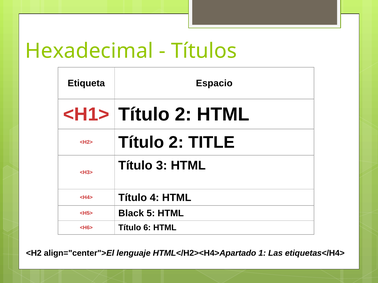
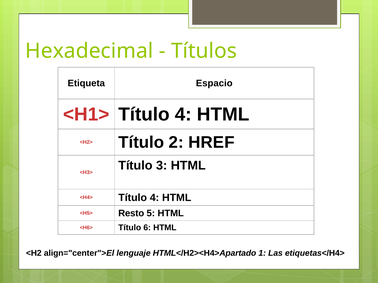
<H1> Título 2: 2 -> 4
TITLE: TITLE -> HREF
Black: Black -> Resto
